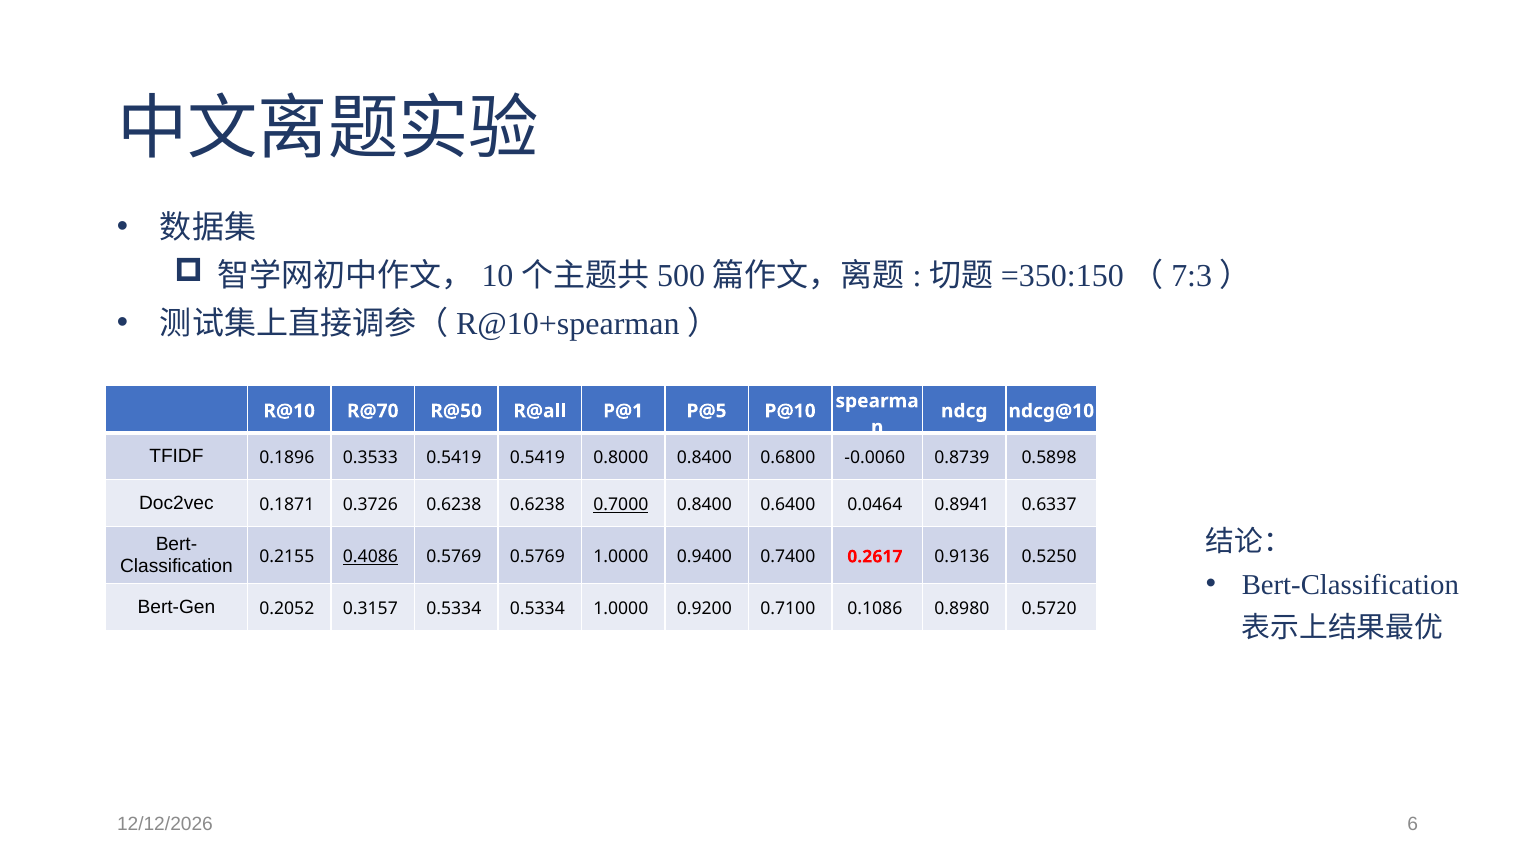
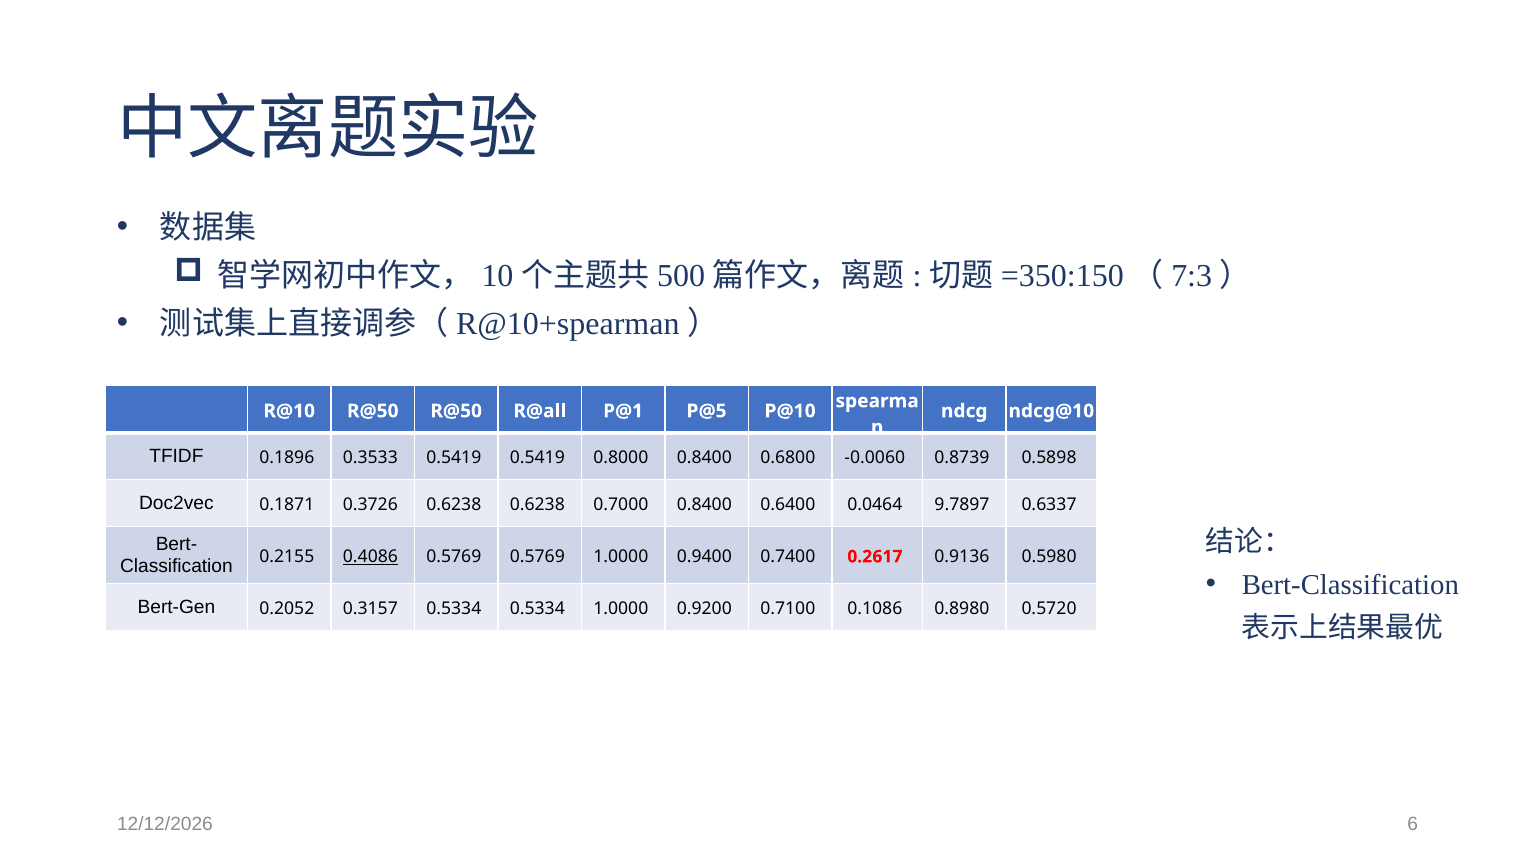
R@10 R@70: R@70 -> R@50
0.7000 underline: present -> none
0.8941: 0.8941 -> 9.7897
0.5250: 0.5250 -> 0.5980
